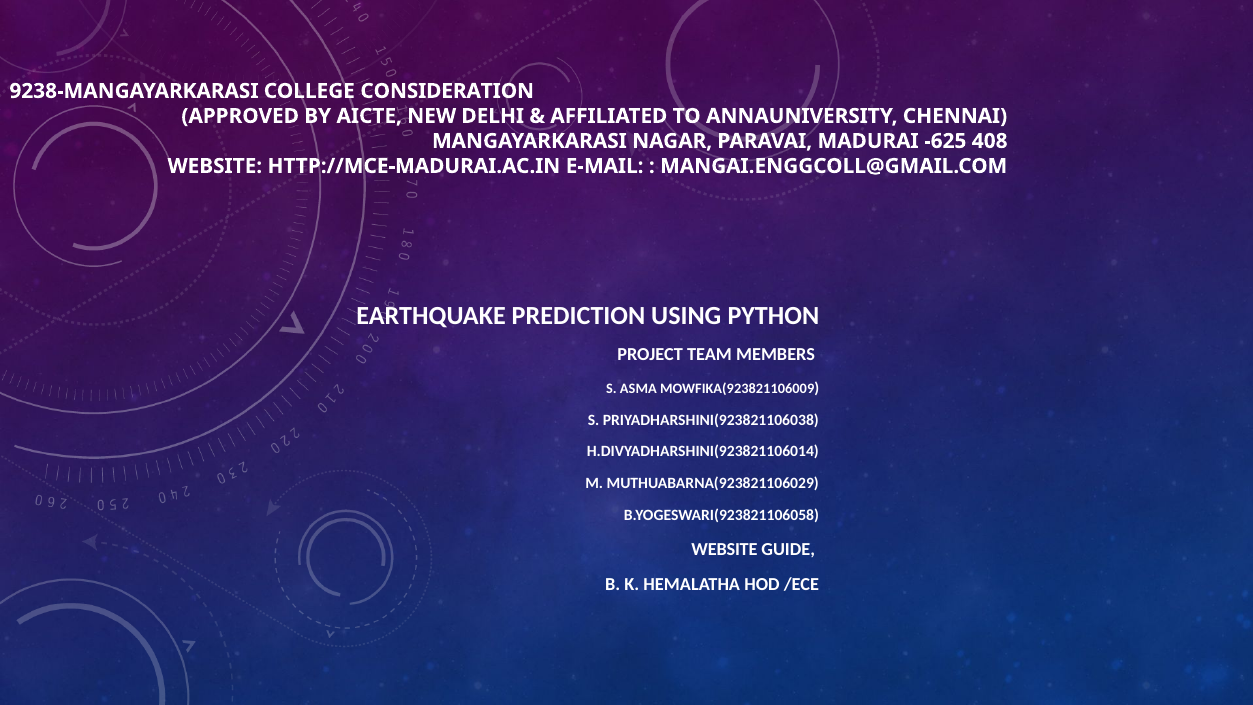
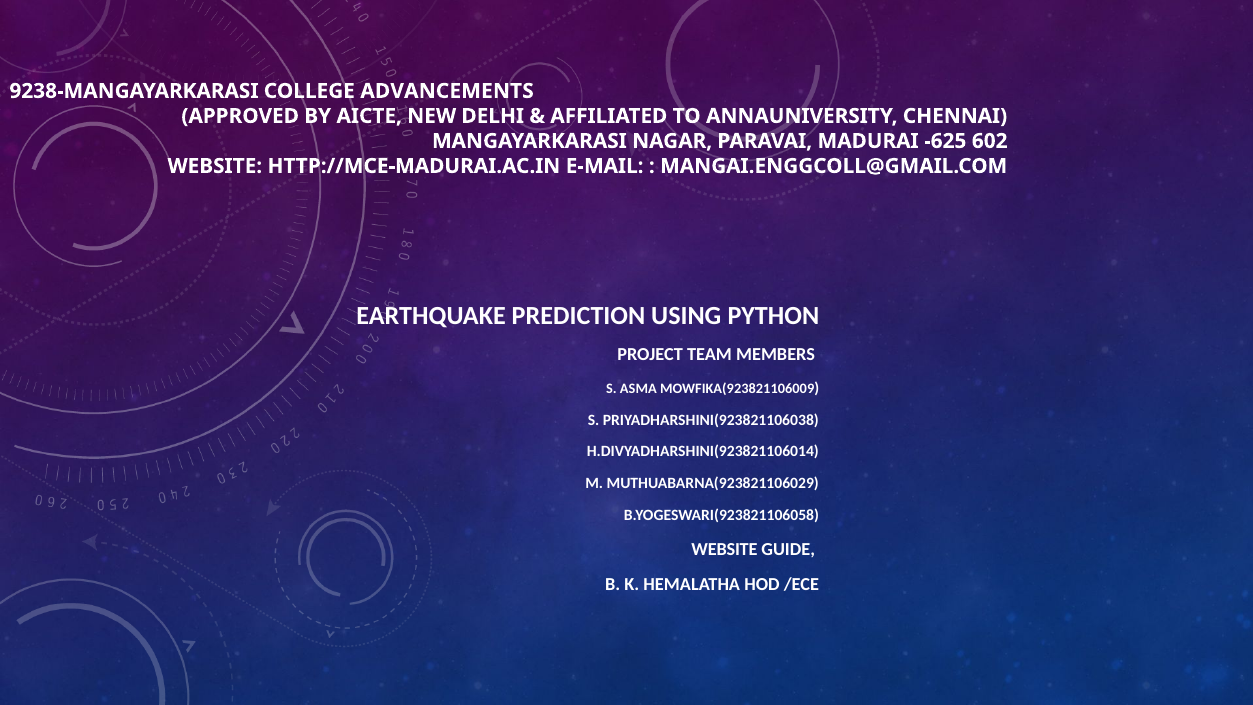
CONSIDERATION: CONSIDERATION -> ADVANCEMENTS
408: 408 -> 602
